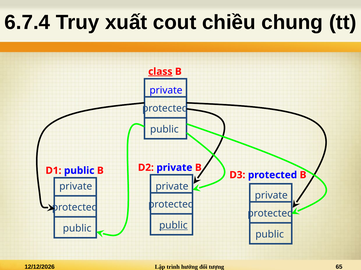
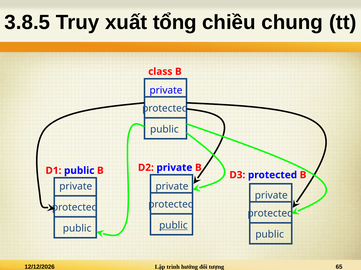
6.7.4: 6.7.4 -> 3.8.5
cout: cout -> tổng
class underline: present -> none
